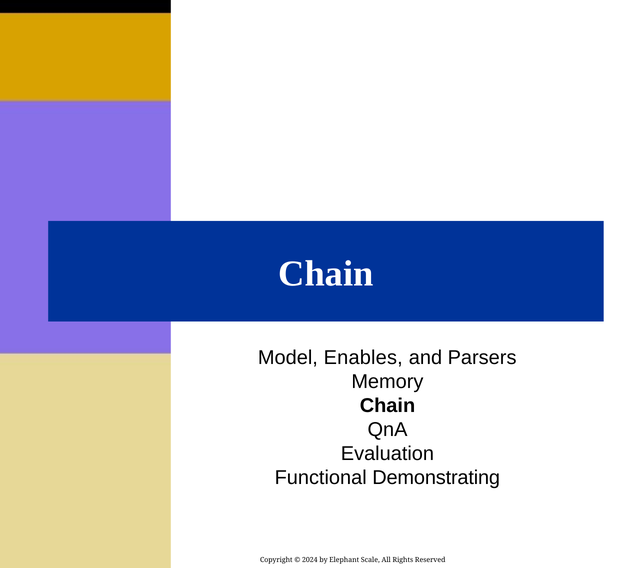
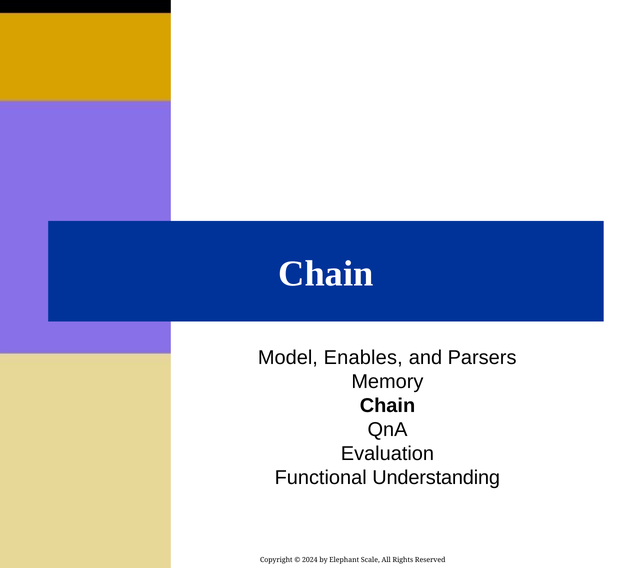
Demonstrating: Demonstrating -> Understanding
